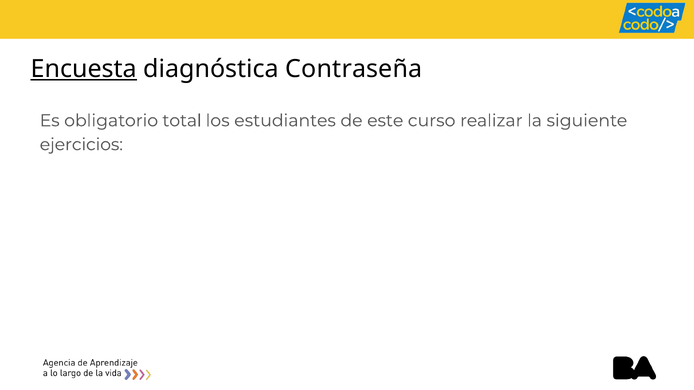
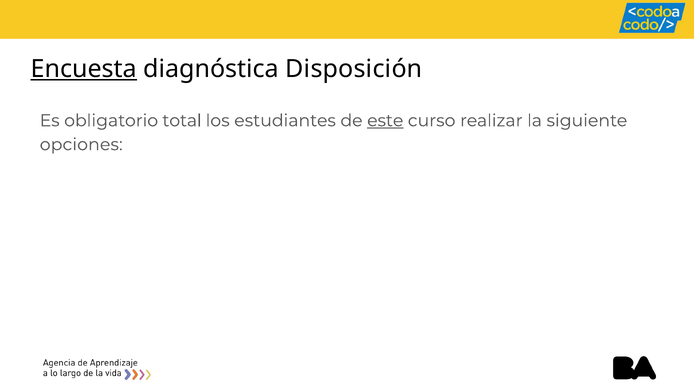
Contraseña: Contraseña -> Disposición
este underline: none -> present
ejercicios: ejercicios -> opciones
